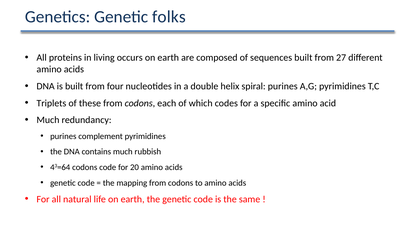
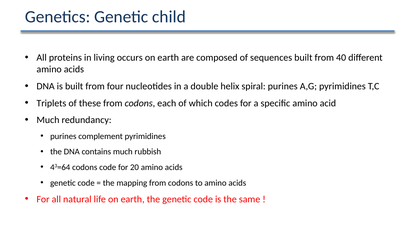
folks: folks -> child
27: 27 -> 40
